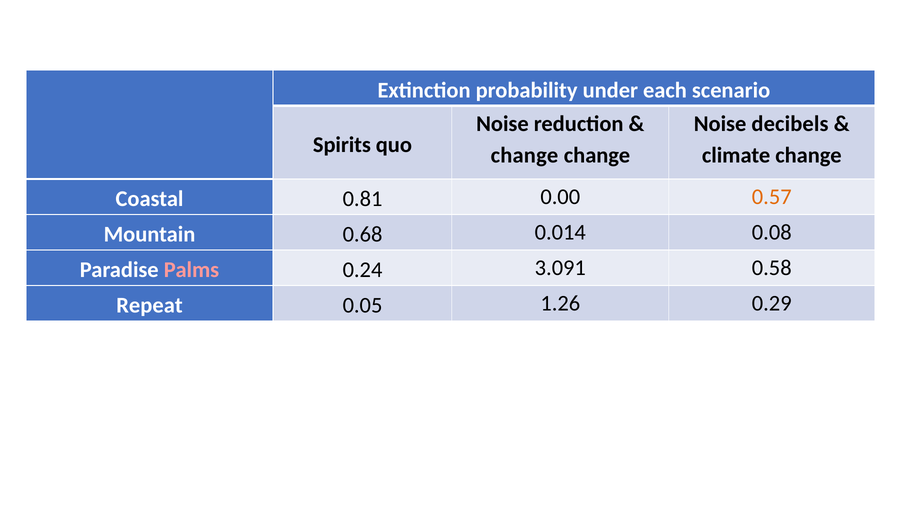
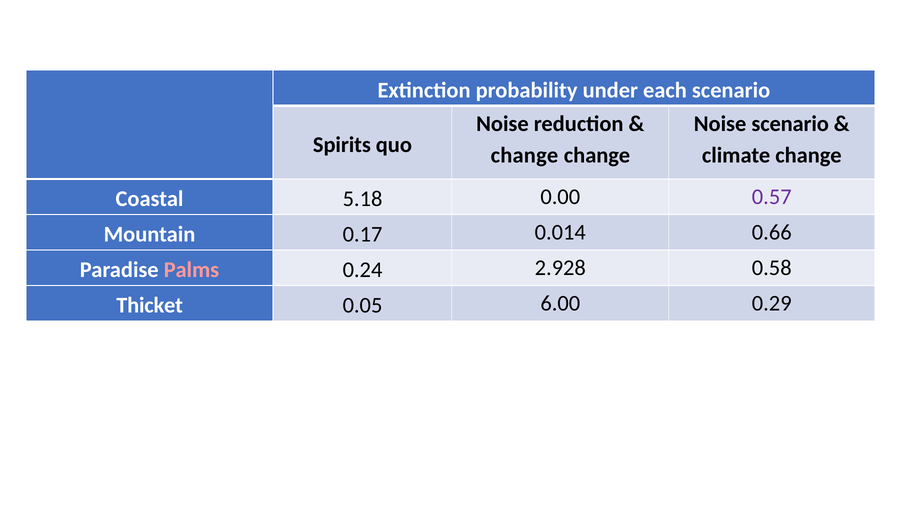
Noise decibels: decibels -> scenario
0.81: 0.81 -> 5.18
0.57 colour: orange -> purple
0.68: 0.68 -> 0.17
0.08: 0.08 -> 0.66
3.091: 3.091 -> 2.928
Repeat: Repeat -> Thicket
1.26: 1.26 -> 6.00
